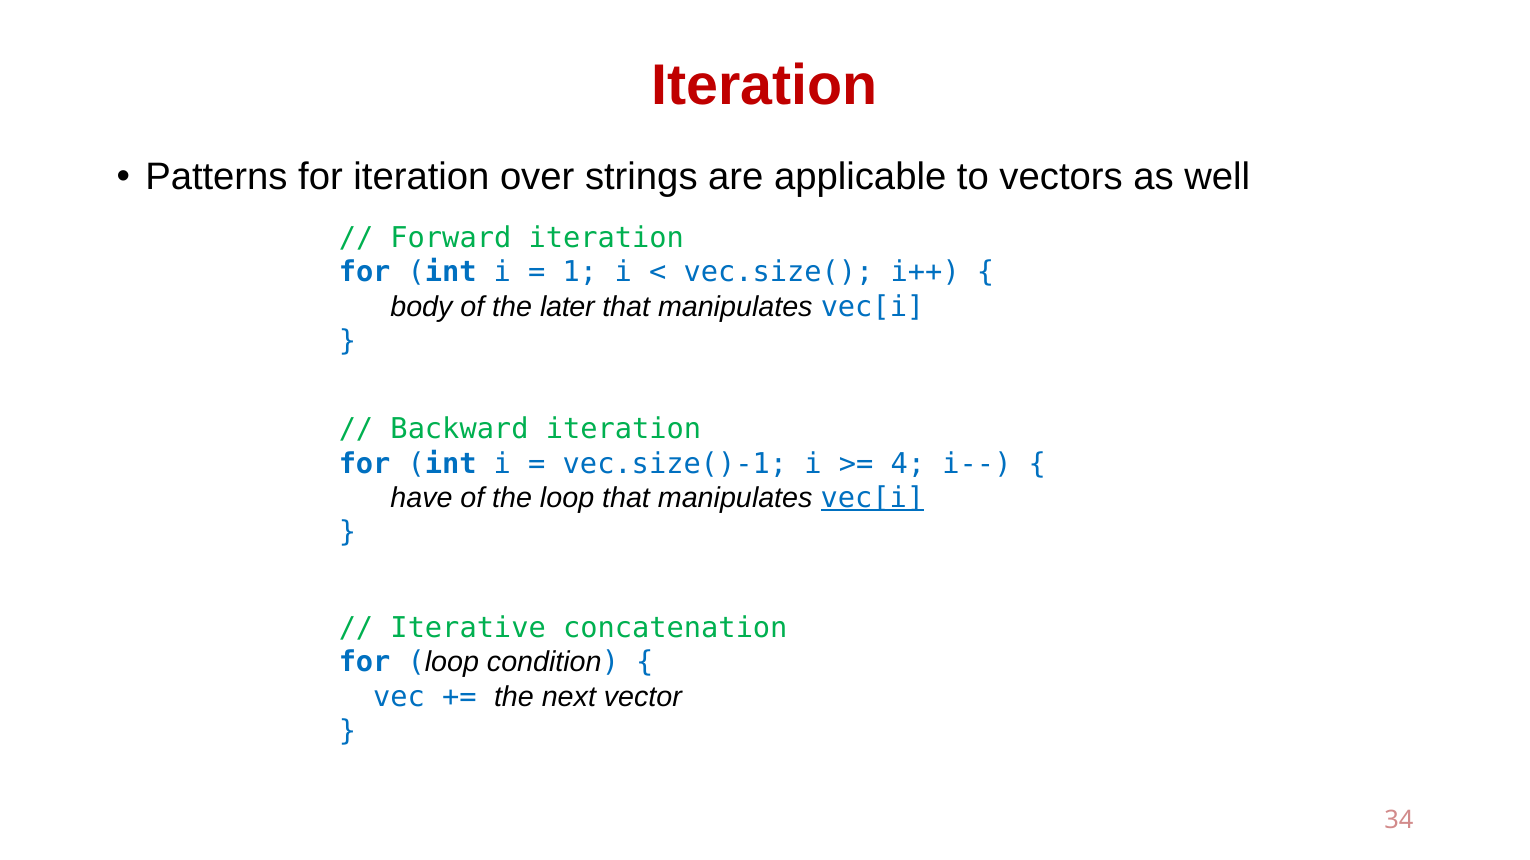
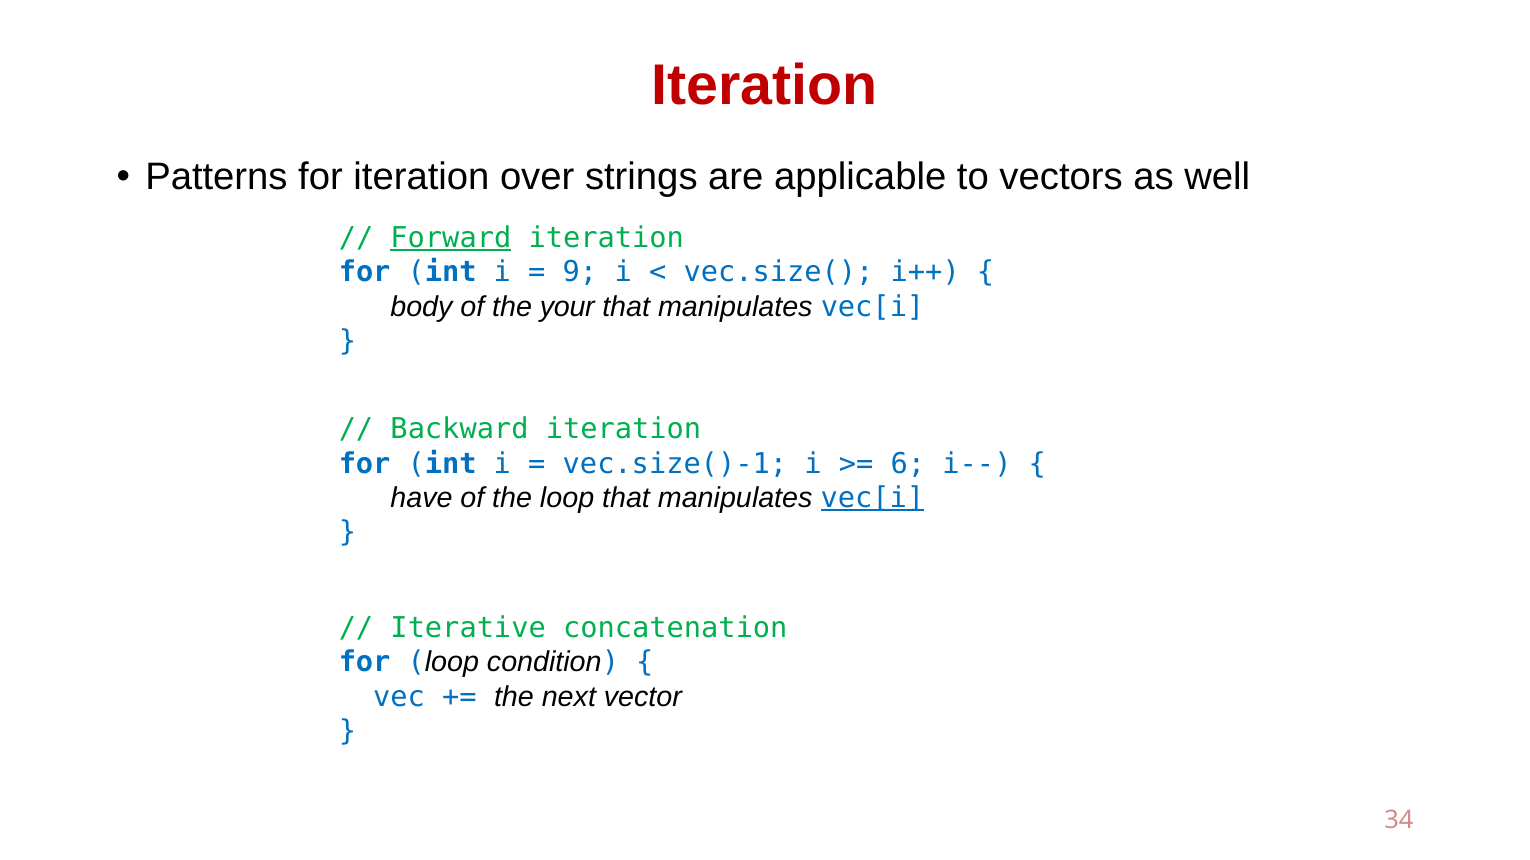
Forward underline: none -> present
1: 1 -> 9
later: later -> your
4: 4 -> 6
